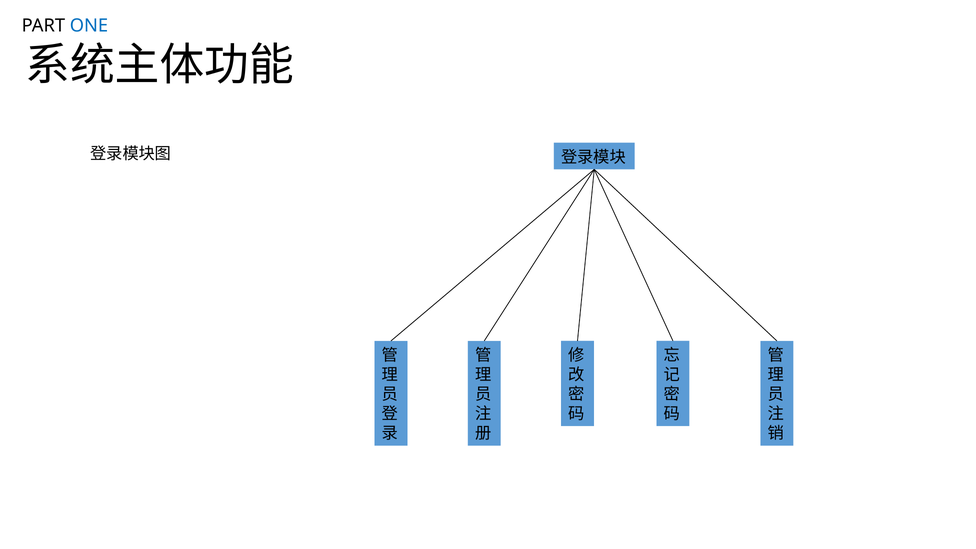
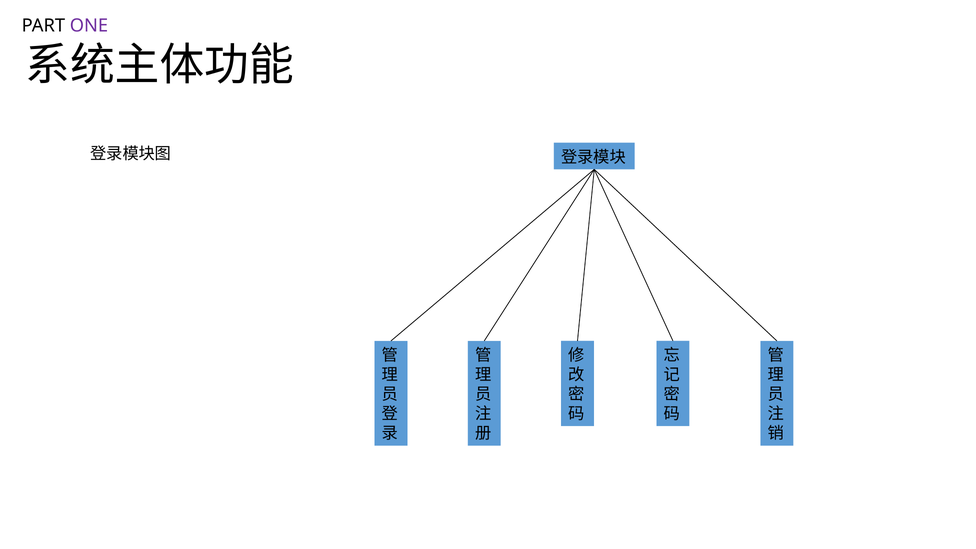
ONE colour: blue -> purple
